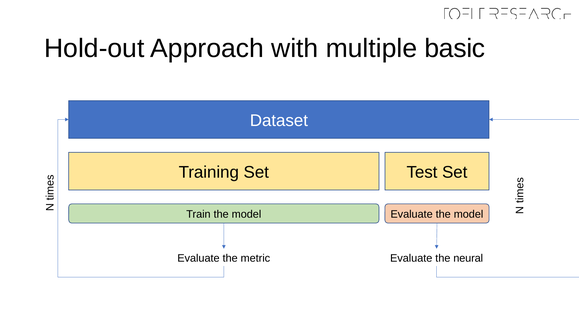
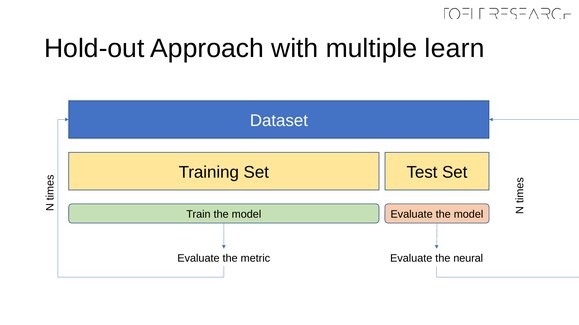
basic: basic -> learn
